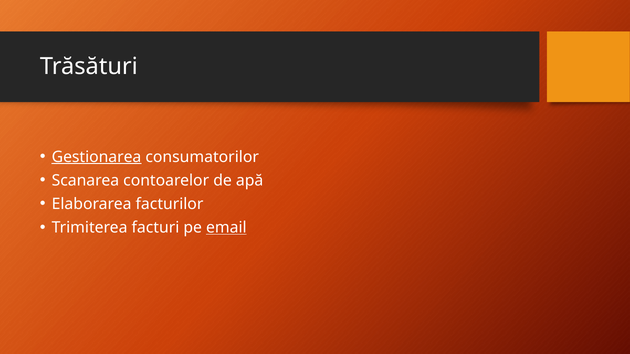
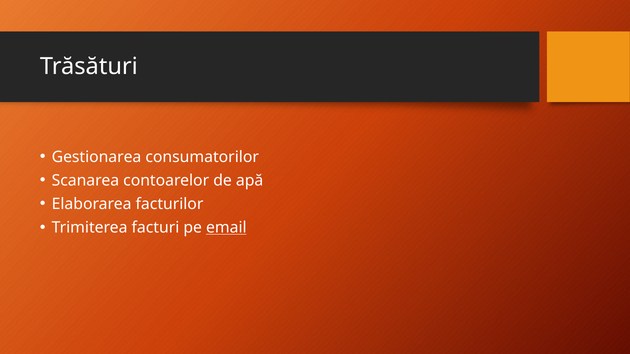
Gestionarea underline: present -> none
